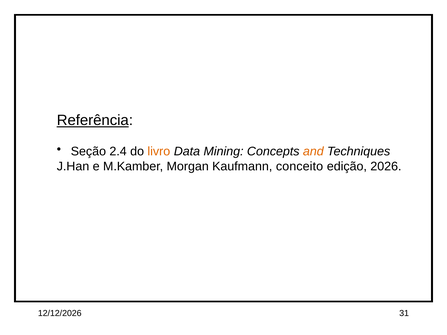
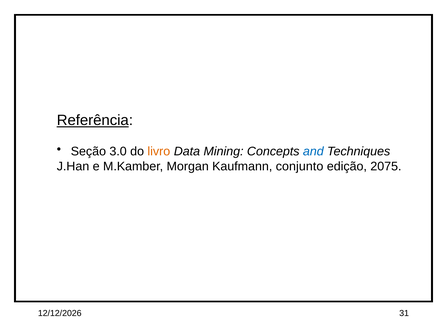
2.4: 2.4 -> 3.0
and colour: orange -> blue
conceito: conceito -> conjunto
2026: 2026 -> 2075
